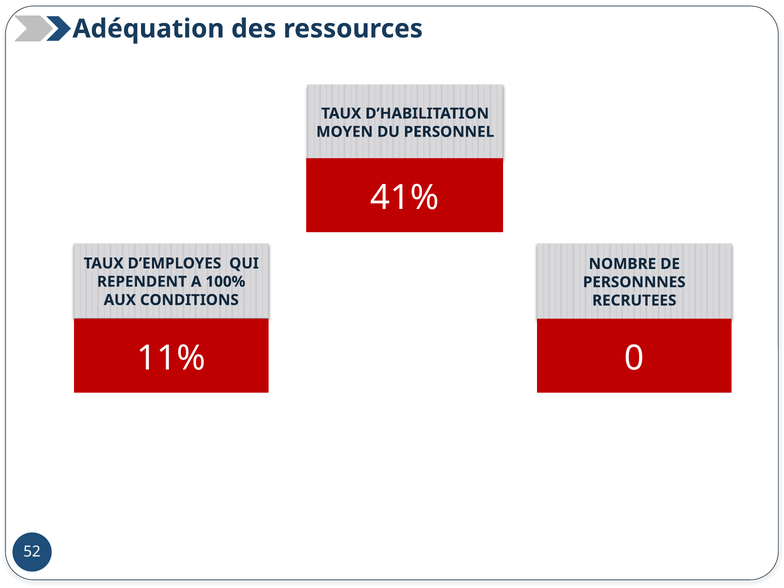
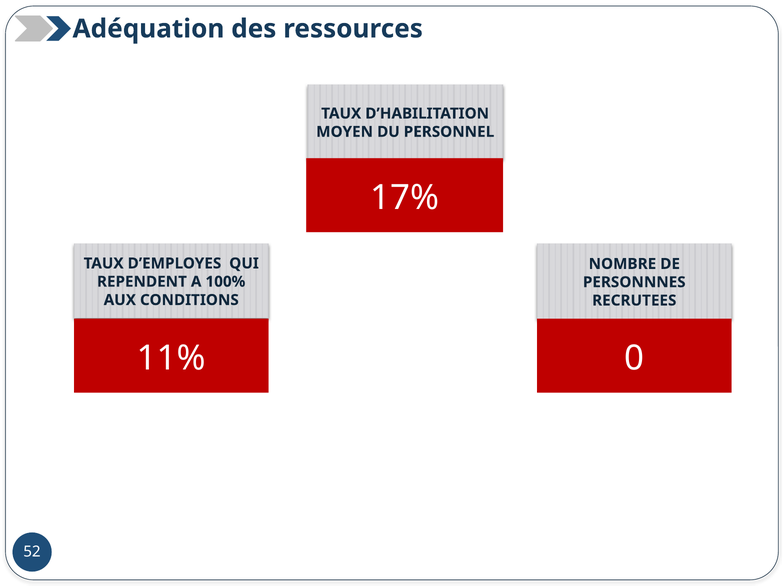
41%: 41% -> 17%
